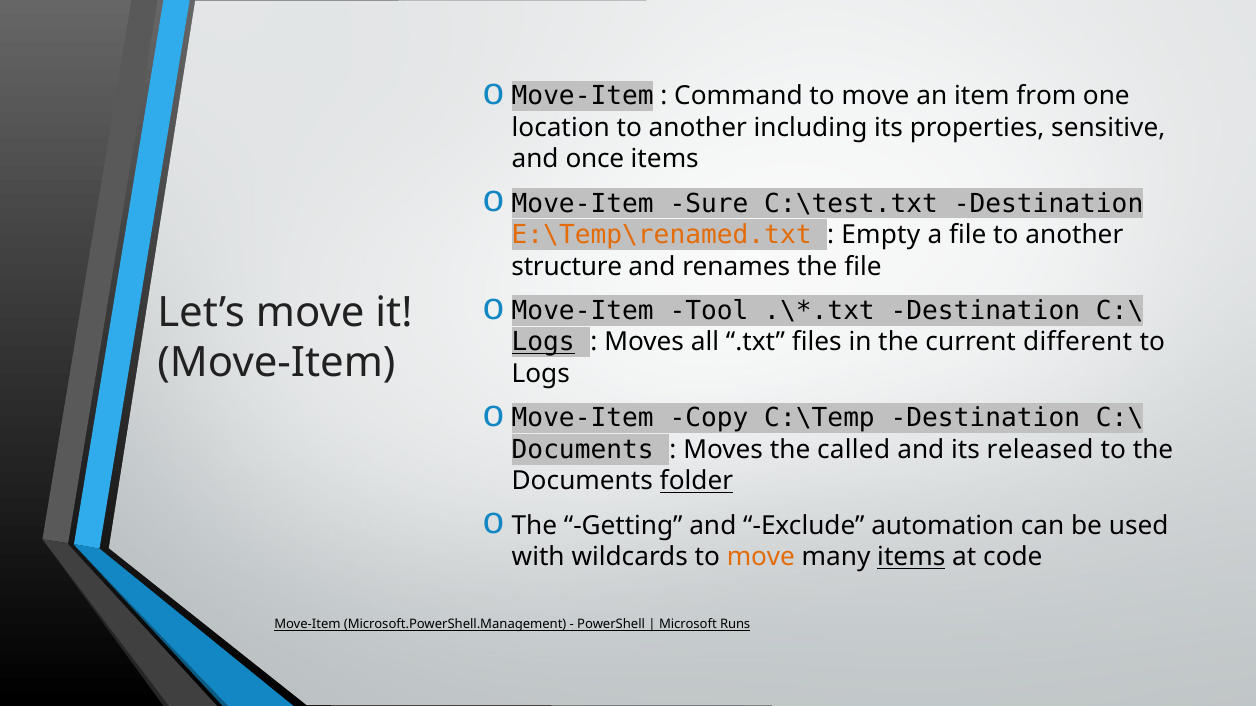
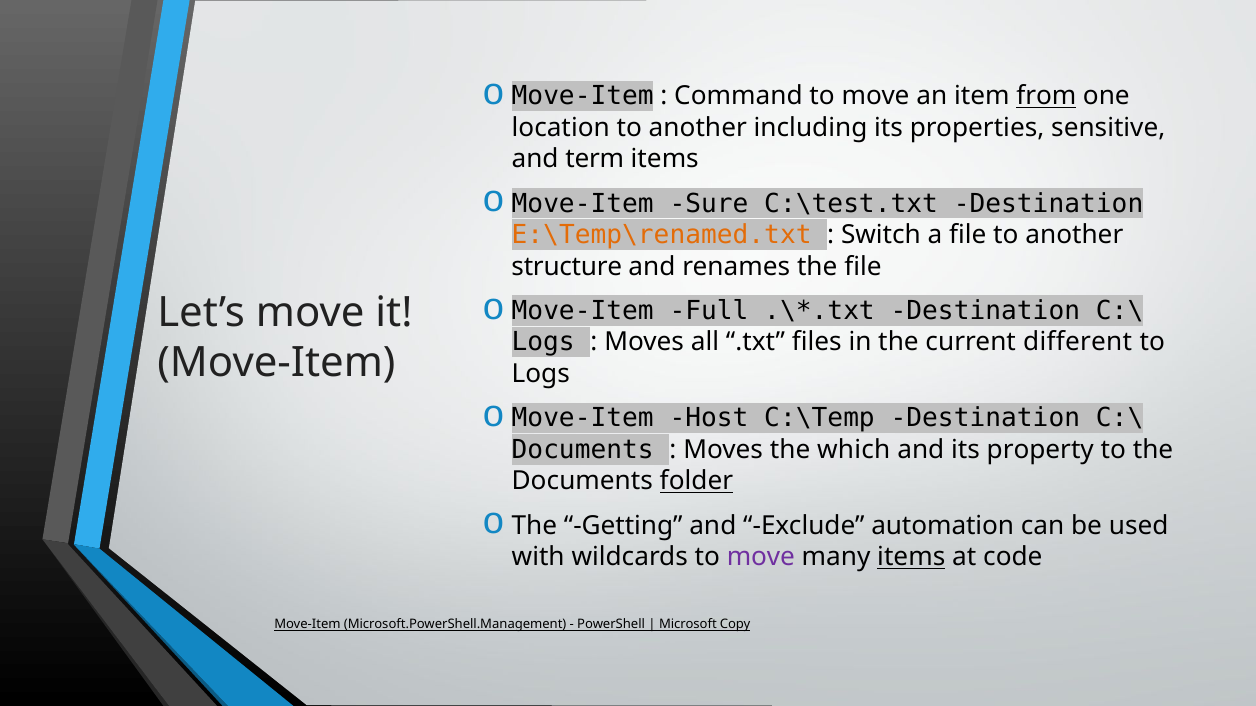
from underline: none -> present
once: once -> term
Empty: Empty -> Switch
Tool: Tool -> Full
Logs at (543, 343) underline: present -> none
Copy: Copy -> Host
called: called -> which
released: released -> property
move at (761, 557) colour: orange -> purple
Runs: Runs -> Copy
